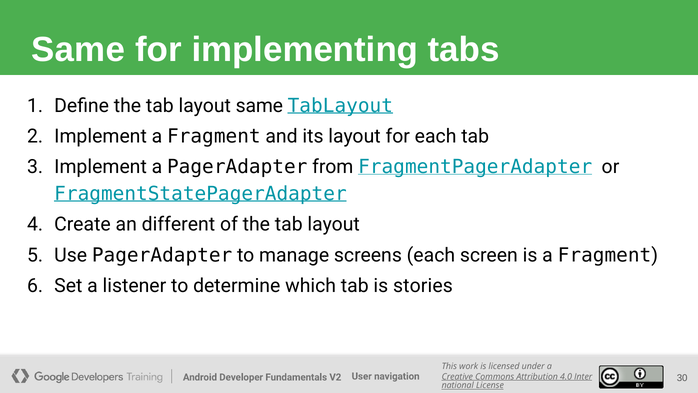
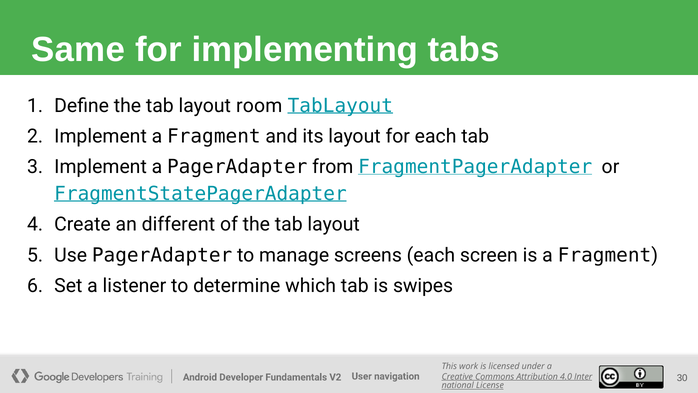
layout same: same -> room
stories: stories -> swipes
